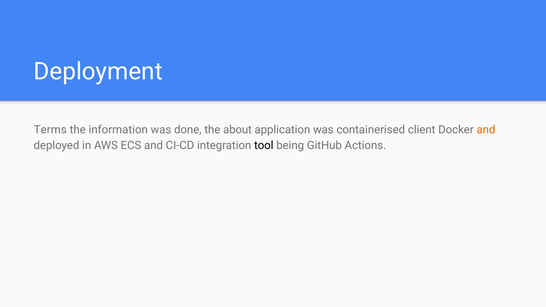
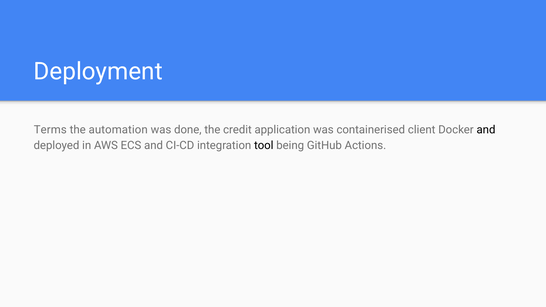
information: information -> automation
about: about -> credit
and at (486, 130) colour: orange -> black
